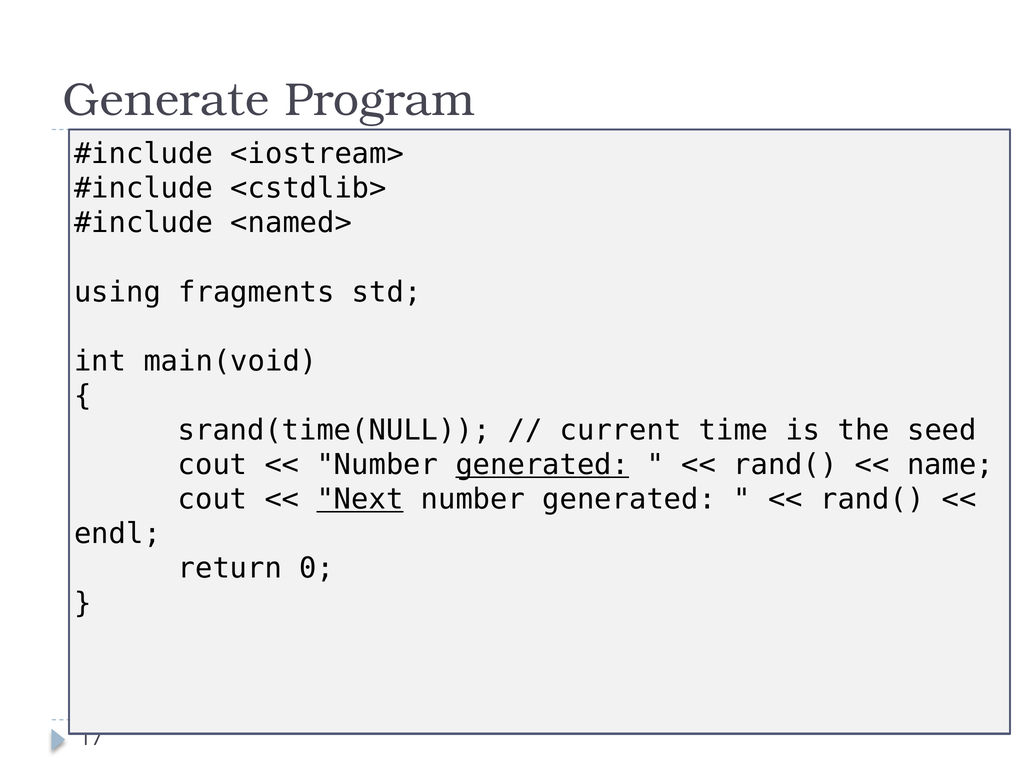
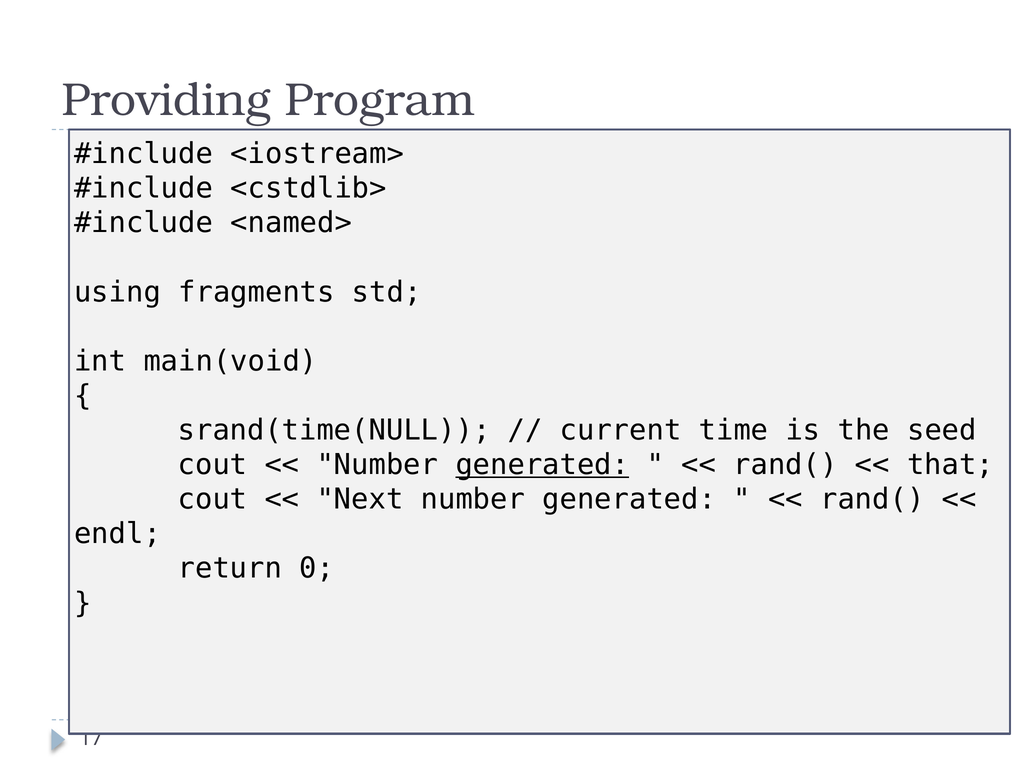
Generate: Generate -> Providing
name: name -> that
Next underline: present -> none
